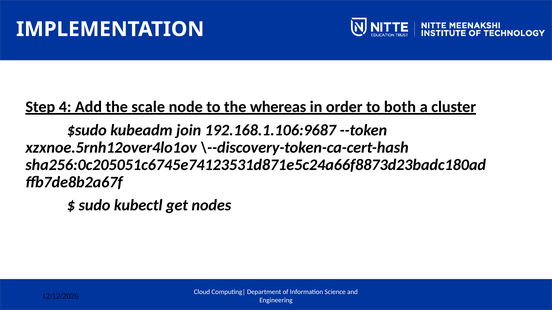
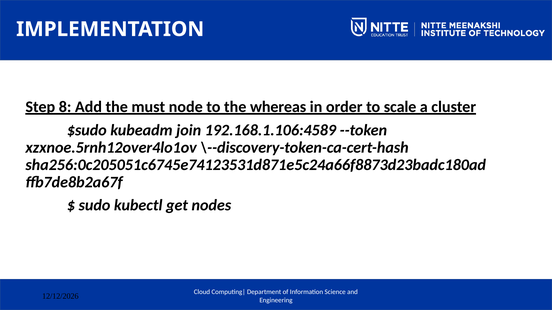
4: 4 -> 8
scale: scale -> must
both: both -> scale
192.168.1.106:9687: 192.168.1.106:9687 -> 192.168.1.106:4589
